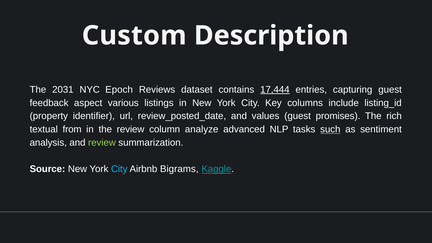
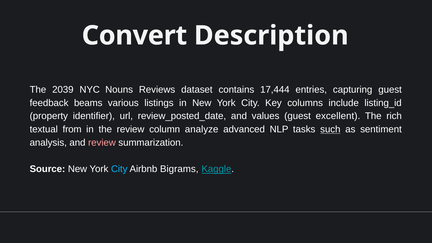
Custom: Custom -> Convert
2031: 2031 -> 2039
Epoch: Epoch -> Nouns
17,444 underline: present -> none
aspect: aspect -> beams
promises: promises -> excellent
review at (102, 143) colour: light green -> pink
